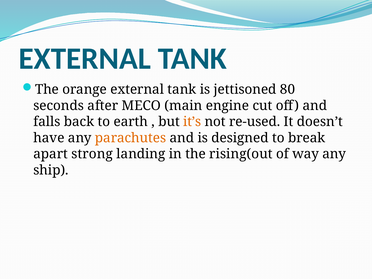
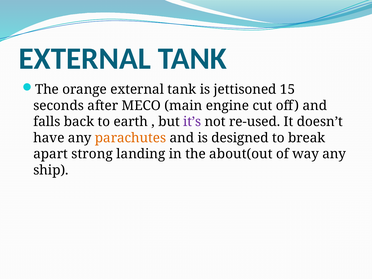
80: 80 -> 15
it’s colour: orange -> purple
rising(out: rising(out -> about(out
